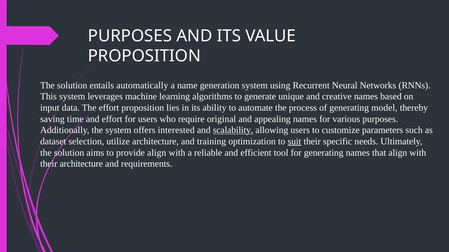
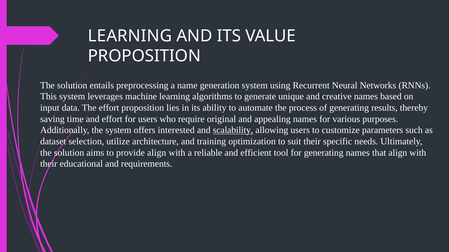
PURPOSES at (130, 36): PURPOSES -> LEARNING
automatically: automatically -> preprocessing
model: model -> results
suit underline: present -> none
their architecture: architecture -> educational
